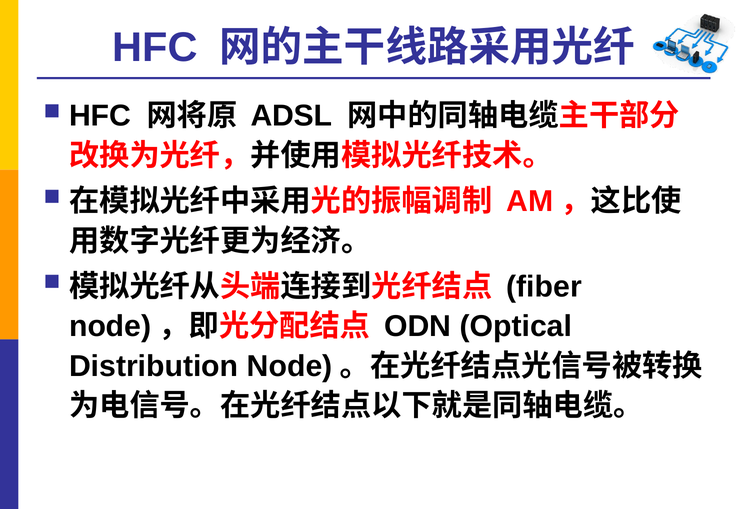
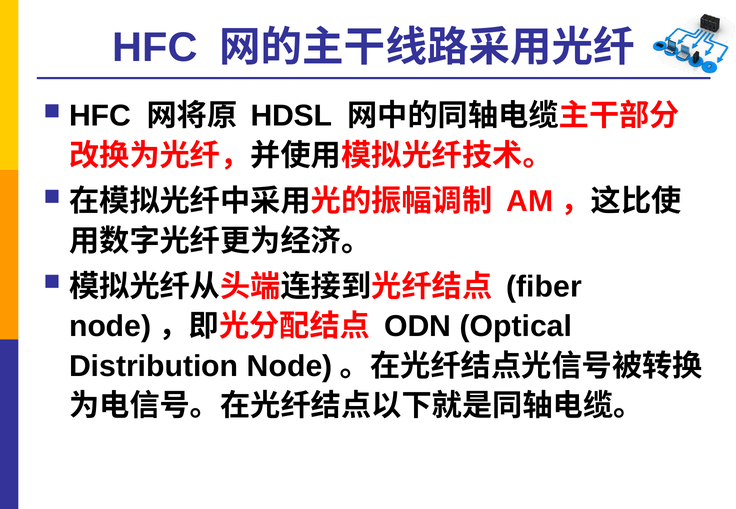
ADSL: ADSL -> HDSL
